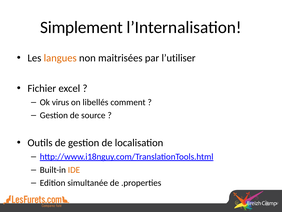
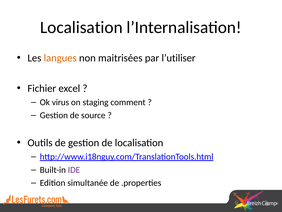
Simplement at (81, 27): Simplement -> Localisation
libellés: libellés -> staging
IDE colour: orange -> purple
